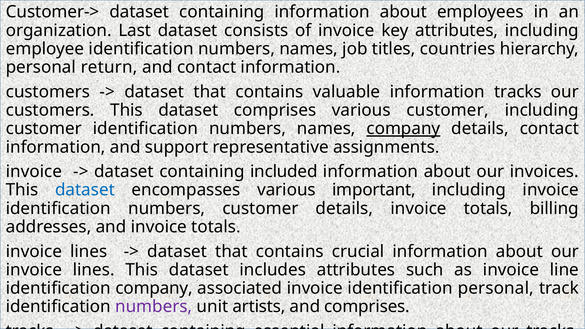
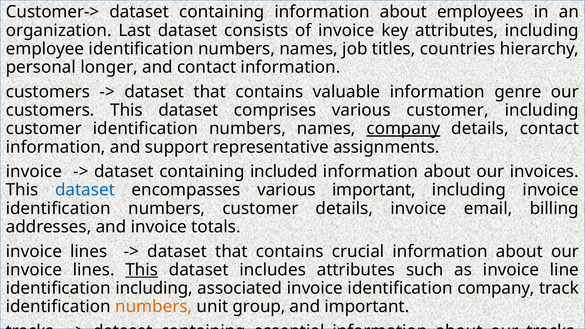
return: return -> longer
information tracks: tracks -> genre
details invoice totals: totals -> email
This at (142, 270) underline: none -> present
identification company: company -> including
identification personal: personal -> company
numbers at (154, 307) colour: purple -> orange
artists: artists -> group
and comprises: comprises -> important
